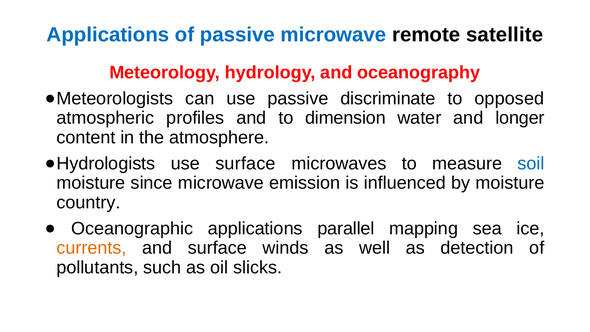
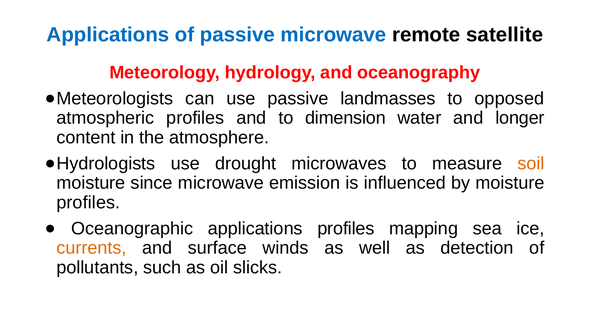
discriminate: discriminate -> landmasses
use surface: surface -> drought
soil colour: blue -> orange
country at (88, 202): country -> profiles
applications parallel: parallel -> profiles
